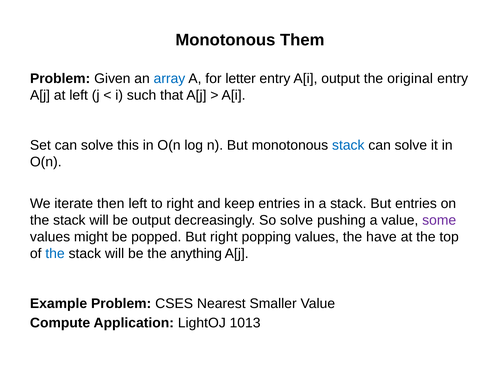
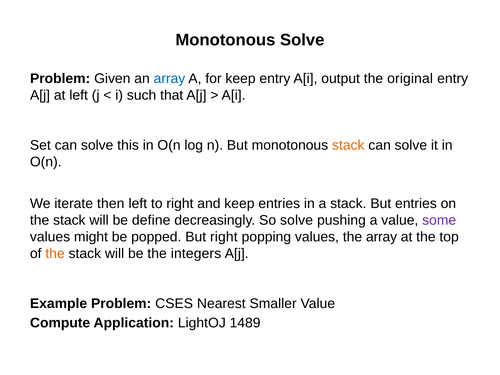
Monotonous Them: Them -> Solve
for letter: letter -> keep
stack at (348, 145) colour: blue -> orange
be output: output -> define
the have: have -> array
the at (55, 254) colour: blue -> orange
anything: anything -> integers
1013: 1013 -> 1489
